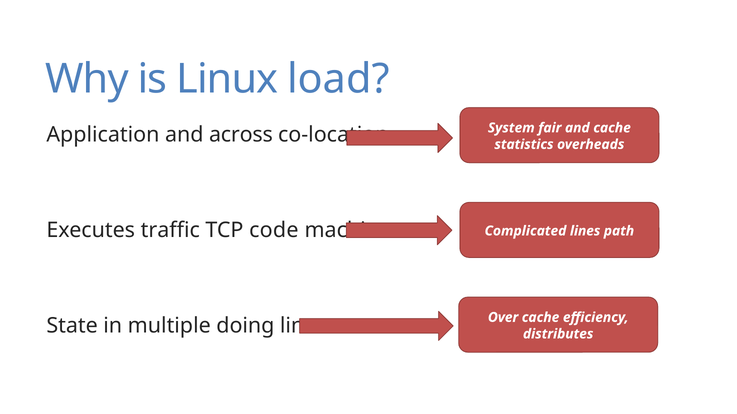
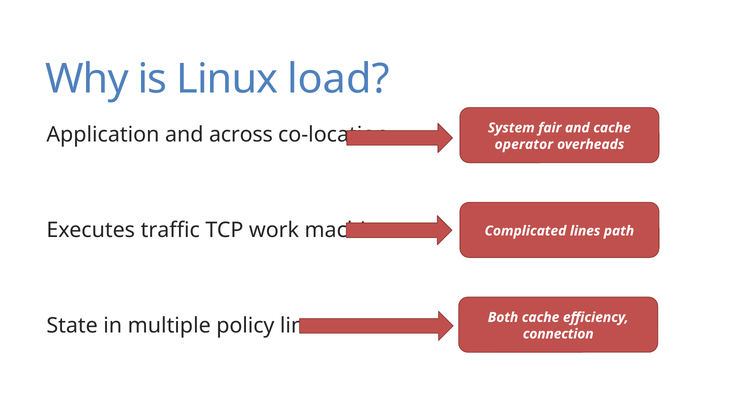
statistics: statistics -> operator
code: code -> work
Over: Over -> Both
doing: doing -> policy
distributes: distributes -> connection
